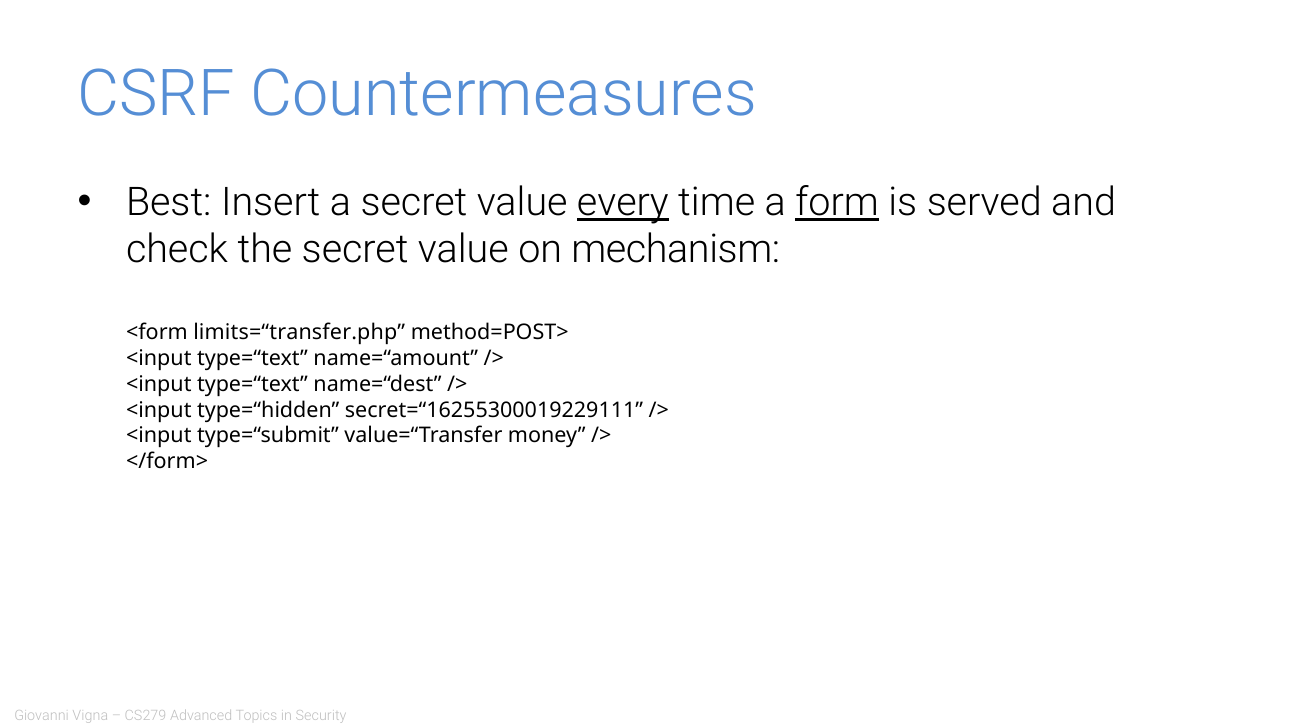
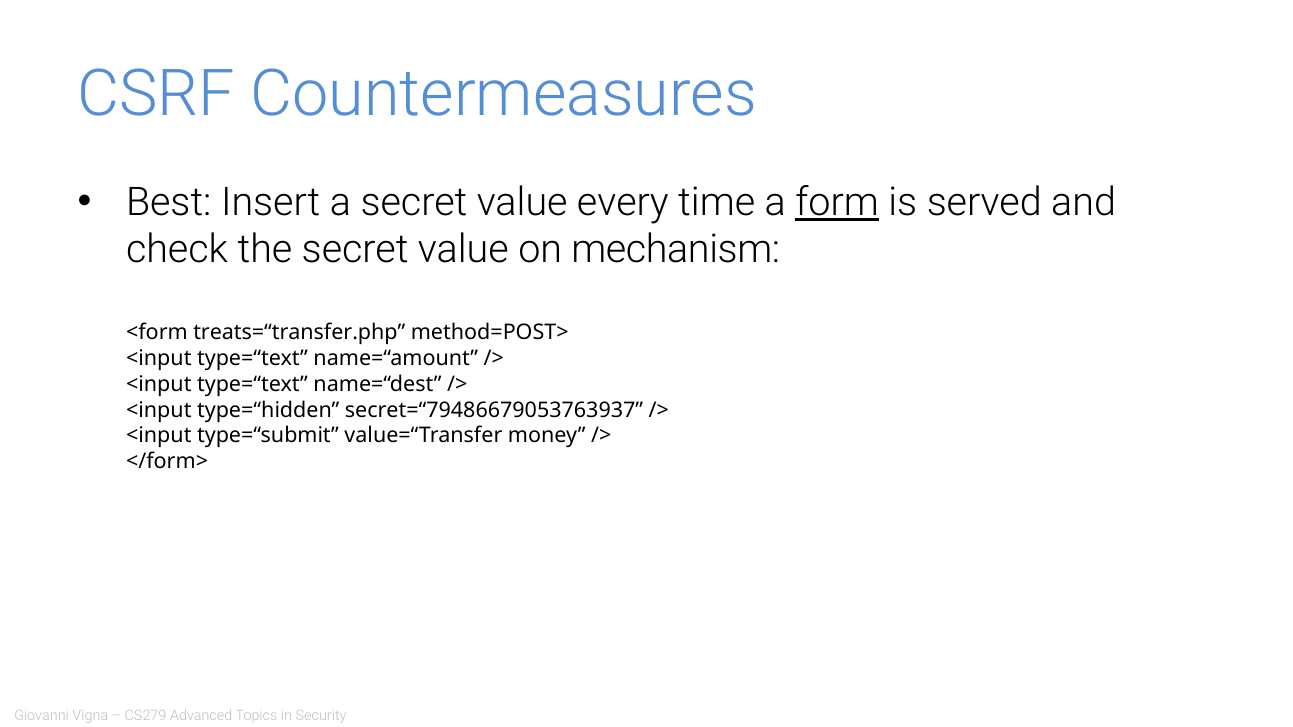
every underline: present -> none
limits=“transfer.php: limits=“transfer.php -> treats=“transfer.php
secret=“16255300019229111: secret=“16255300019229111 -> secret=“79486679053763937
